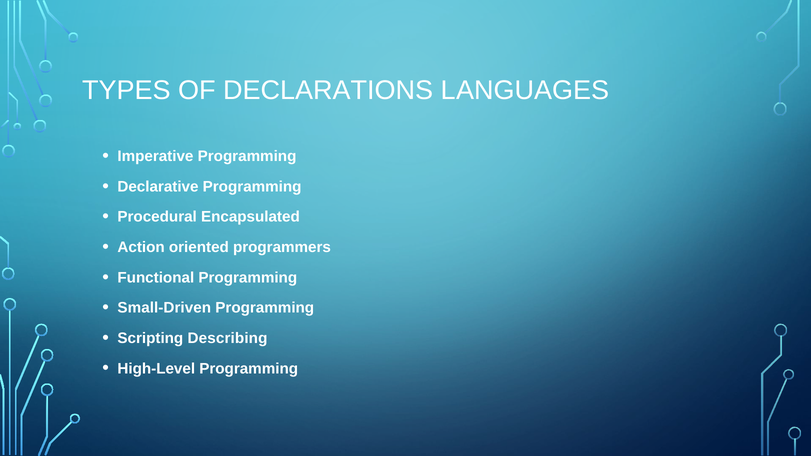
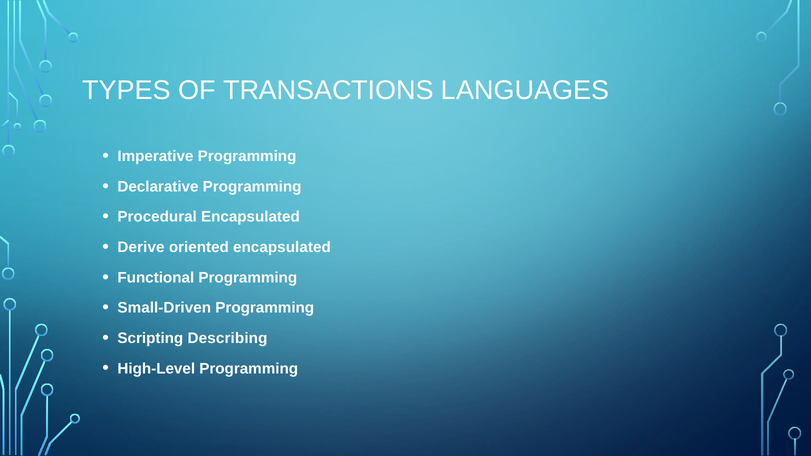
DECLARATIONS: DECLARATIONS -> TRANSACTIONS
Action: Action -> Derive
oriented programmers: programmers -> encapsulated
